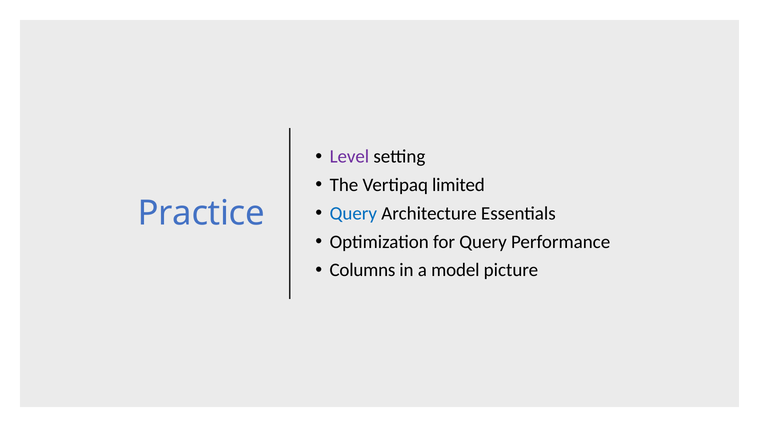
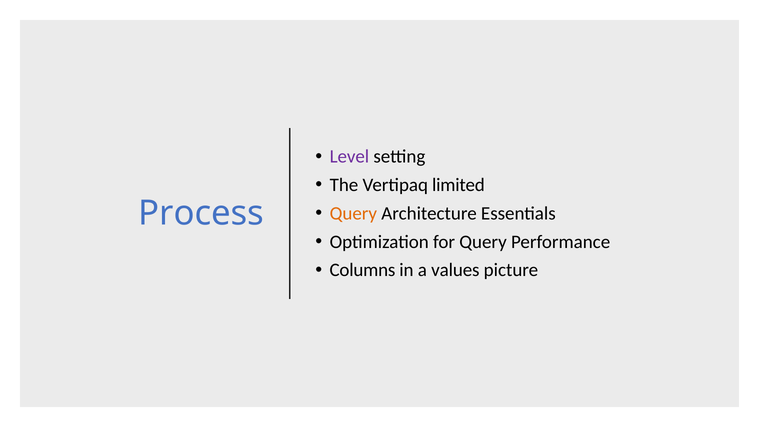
Practice: Practice -> Process
Query at (353, 213) colour: blue -> orange
model: model -> values
